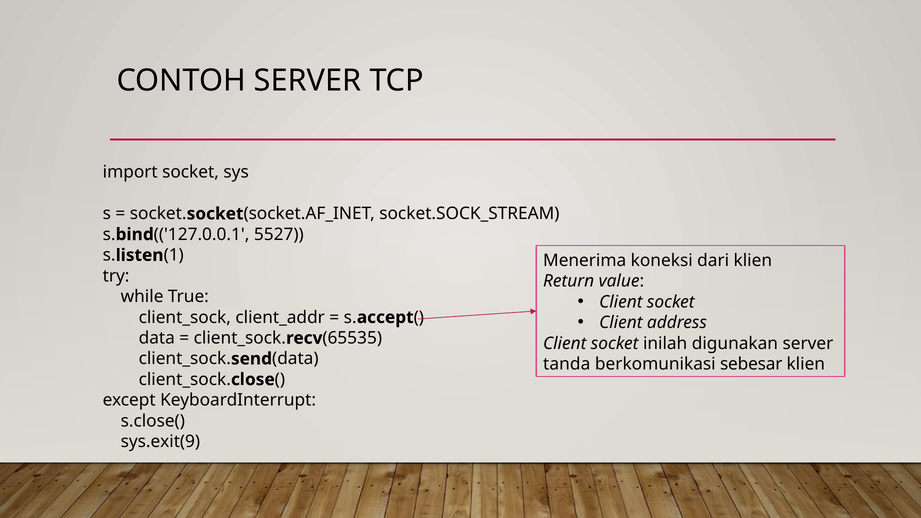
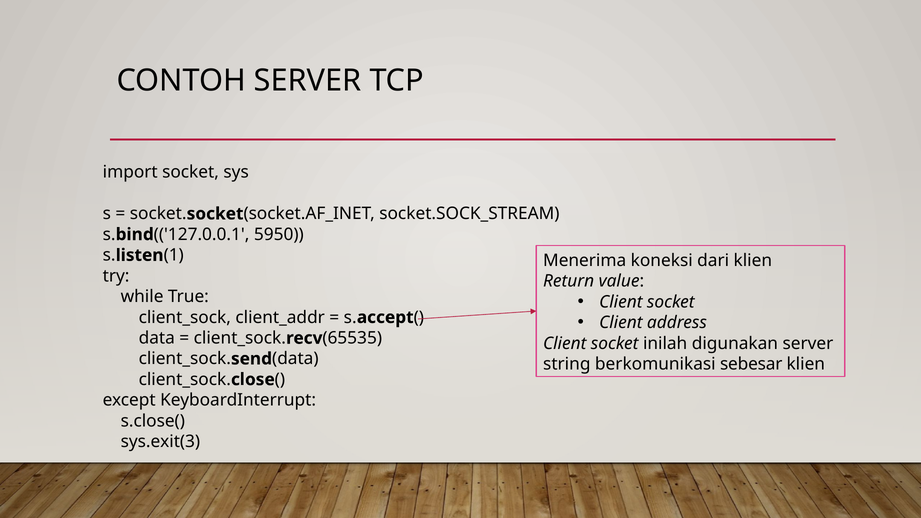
5527: 5527 -> 5950
tanda: tanda -> string
sys.exit(9: sys.exit(9 -> sys.exit(3
